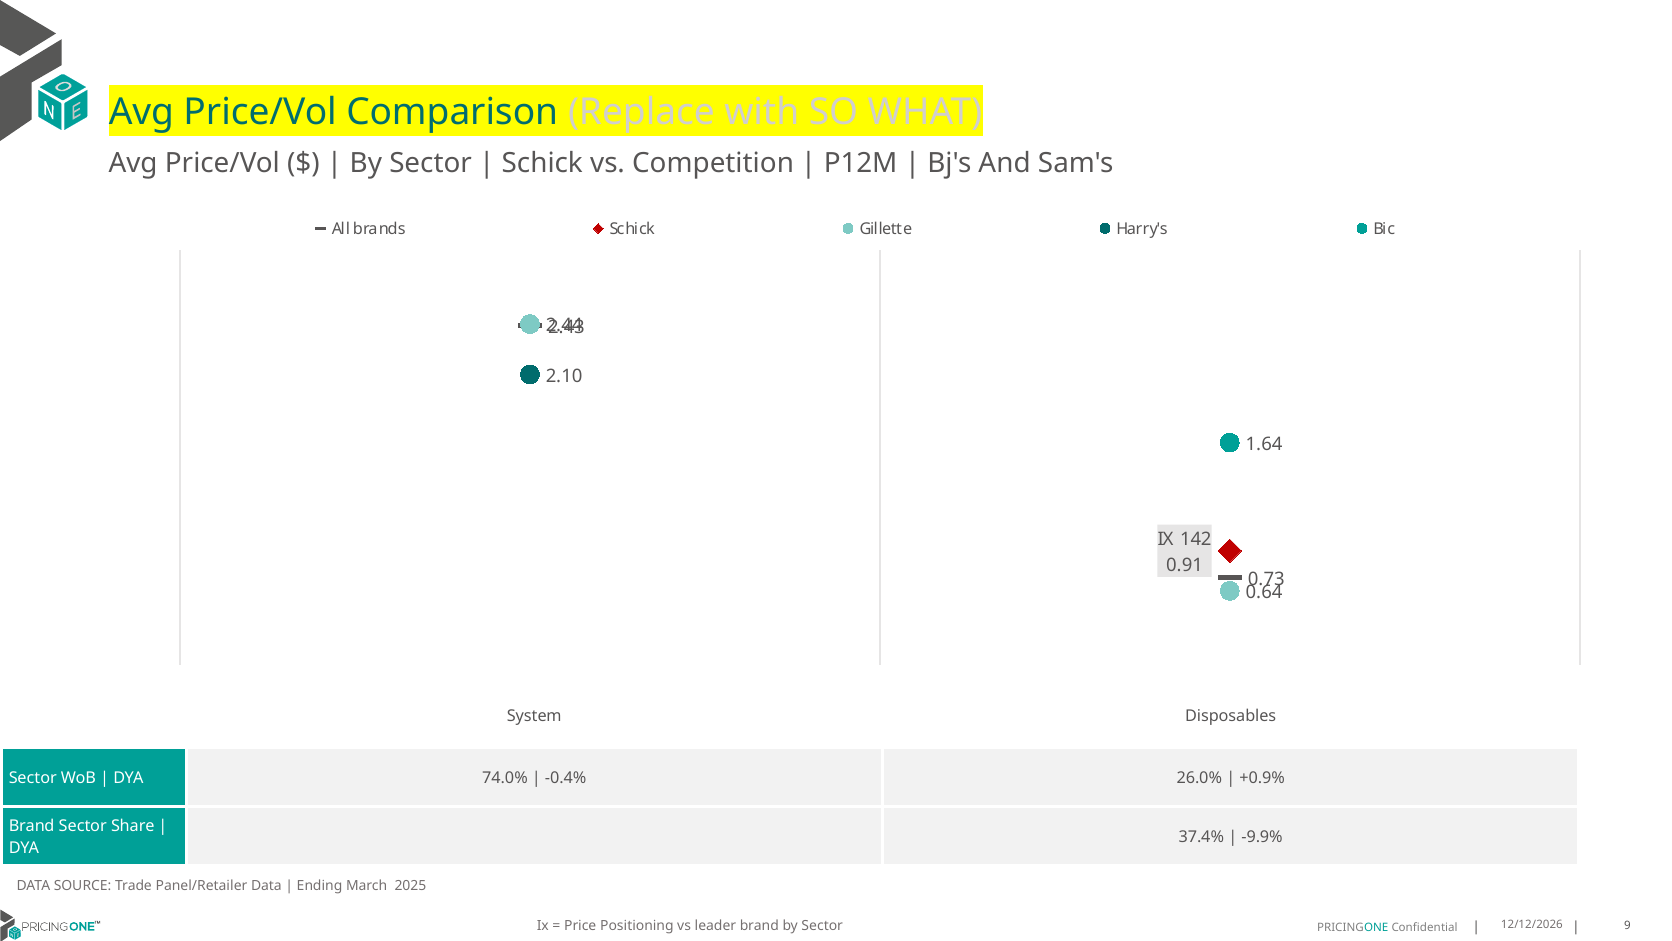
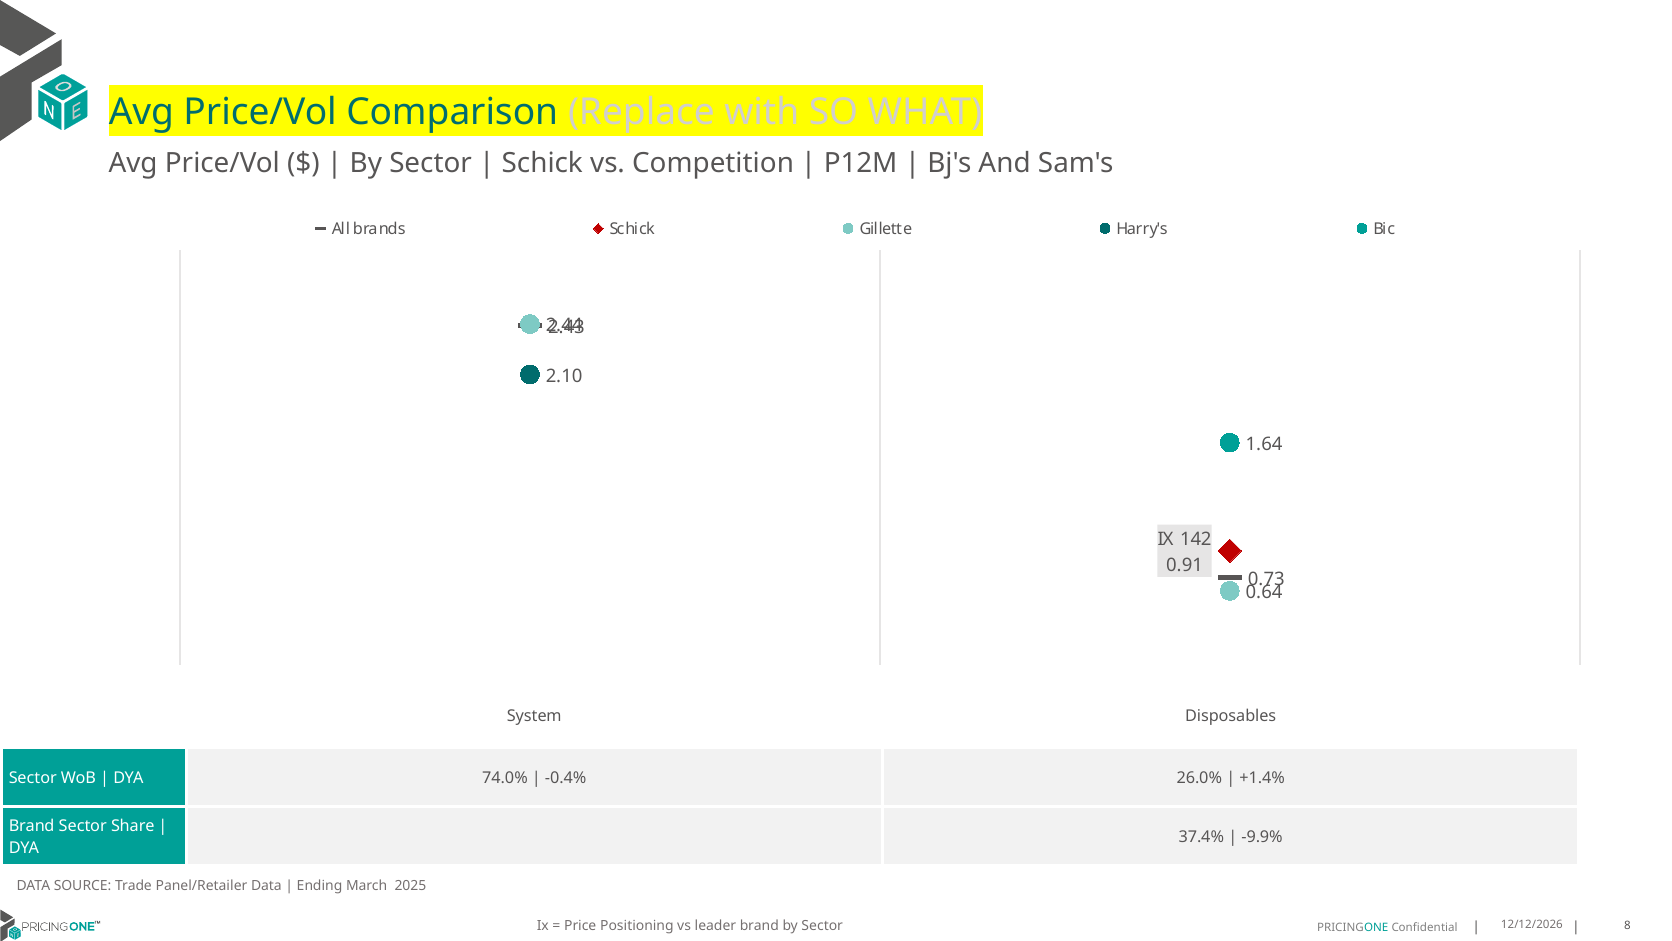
+0.9%: +0.9% -> +1.4%
9: 9 -> 8
